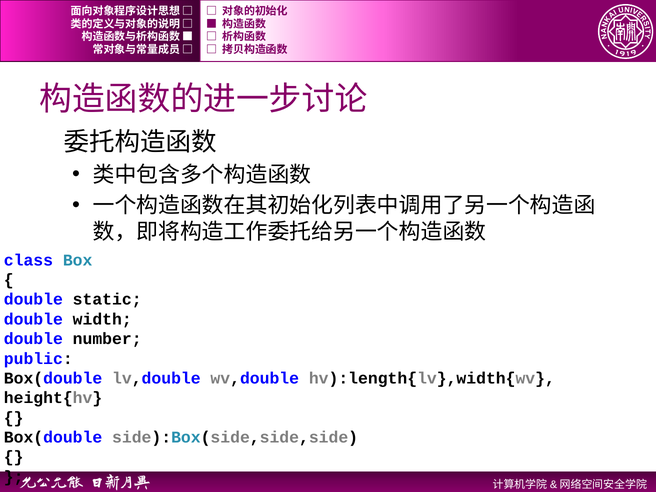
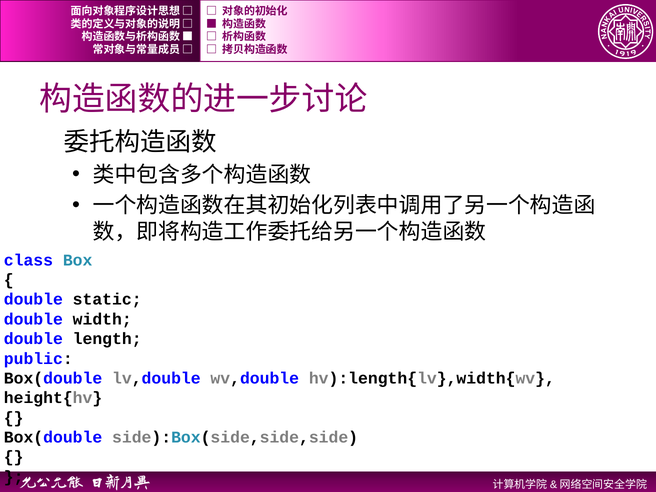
number: number -> length
